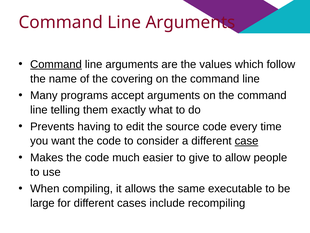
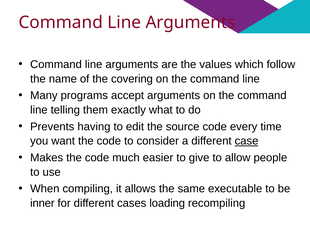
Command at (56, 64) underline: present -> none
large: large -> inner
include: include -> loading
